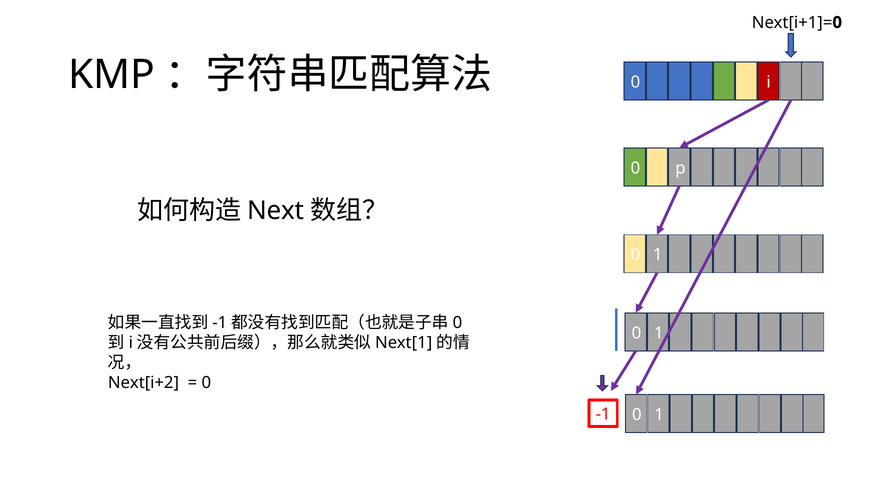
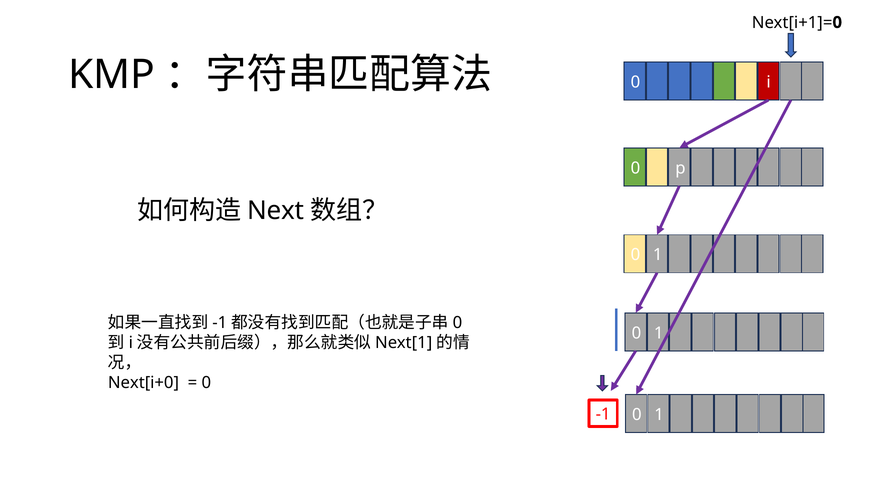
Next[i+2: Next[i+2 -> Next[i+0
